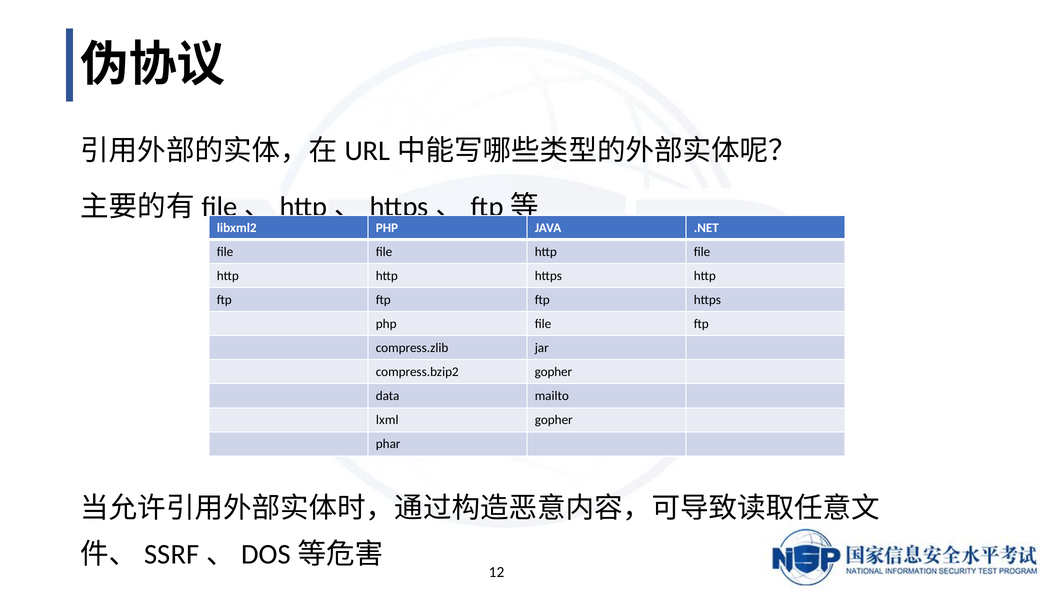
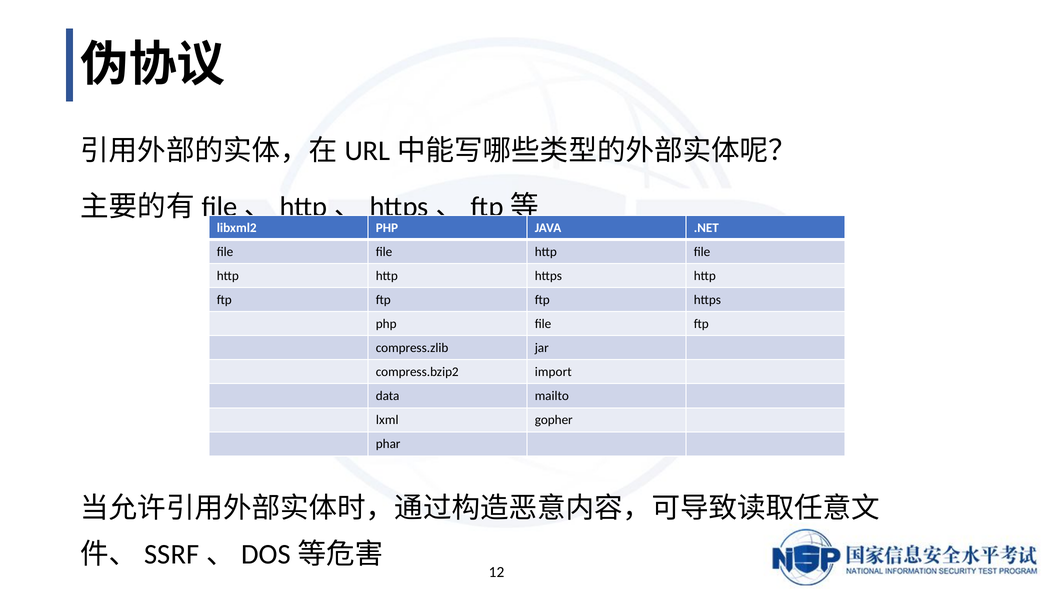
compress.bzip2 gopher: gopher -> import
